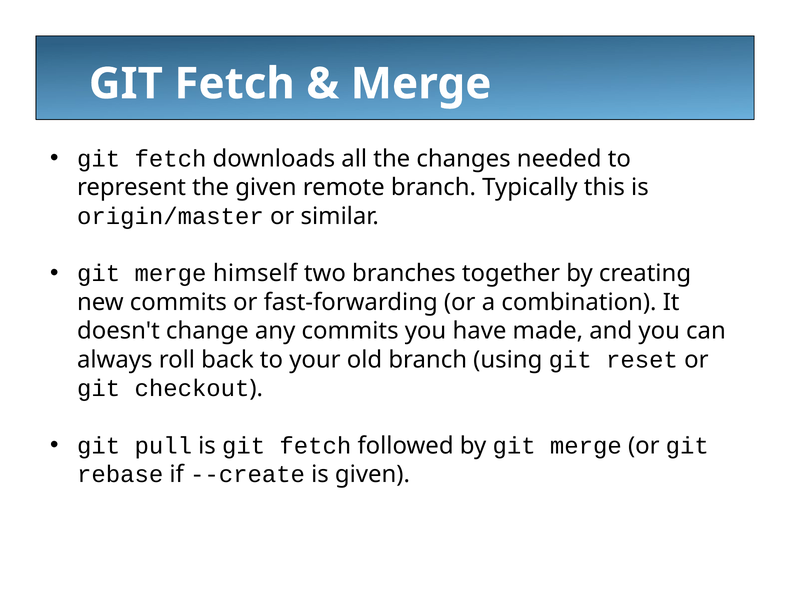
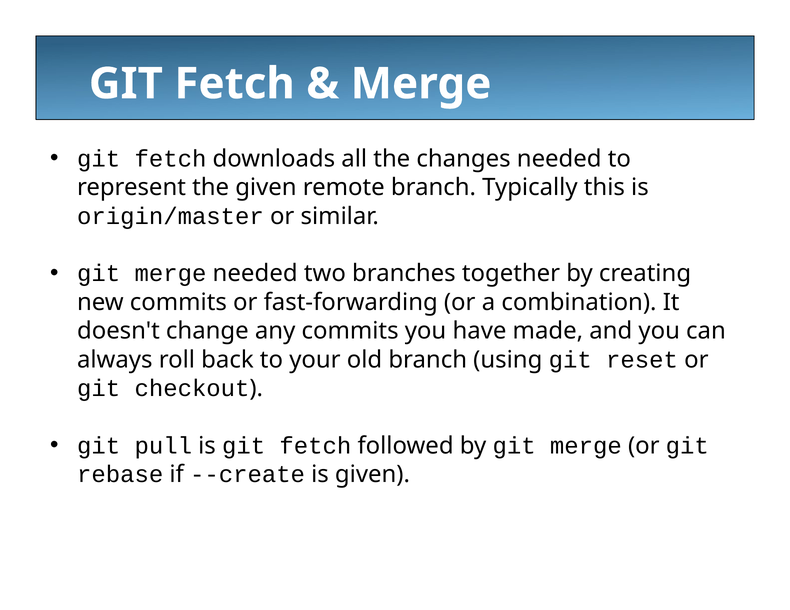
merge himself: himself -> needed
